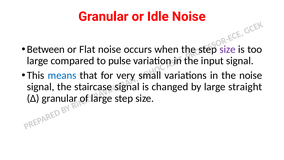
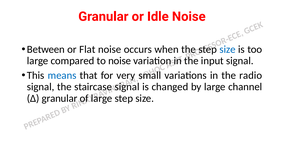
size at (228, 49) colour: purple -> blue
to pulse: pulse -> noise
the noise: noise -> radio
straight: straight -> channel
